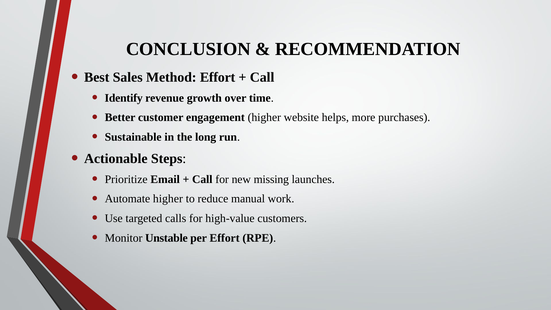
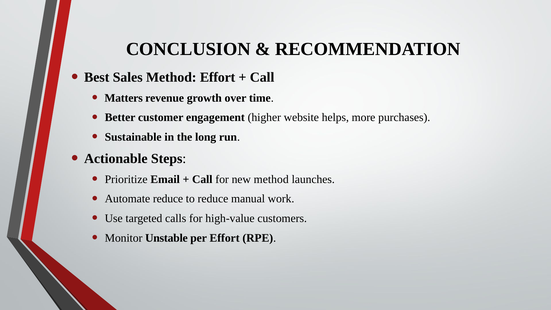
Identify: Identify -> Matters
new missing: missing -> method
Automate higher: higher -> reduce
